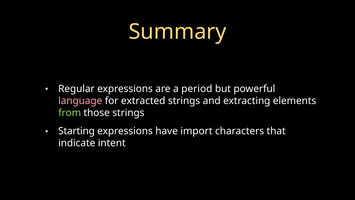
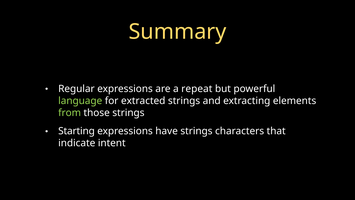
period: period -> repeat
language colour: pink -> light green
have import: import -> strings
